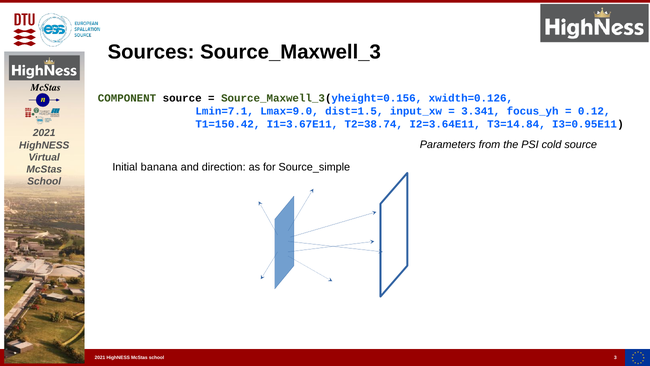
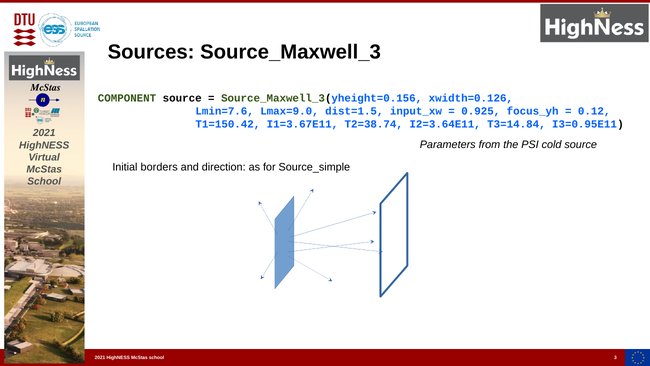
Lmin=7.1: Lmin=7.1 -> Lmin=7.6
3.341: 3.341 -> 0.925
banana: banana -> borders
